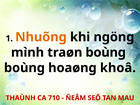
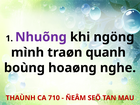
Nhuõng colour: orange -> purple
traøn boùng: boùng -> quanh
khoâ: khoâ -> nghe
